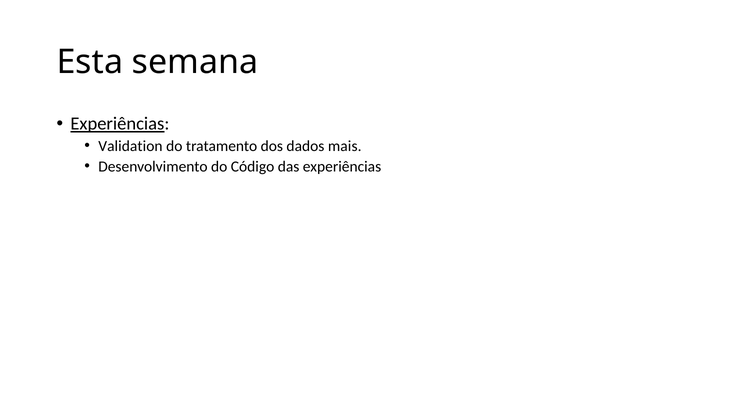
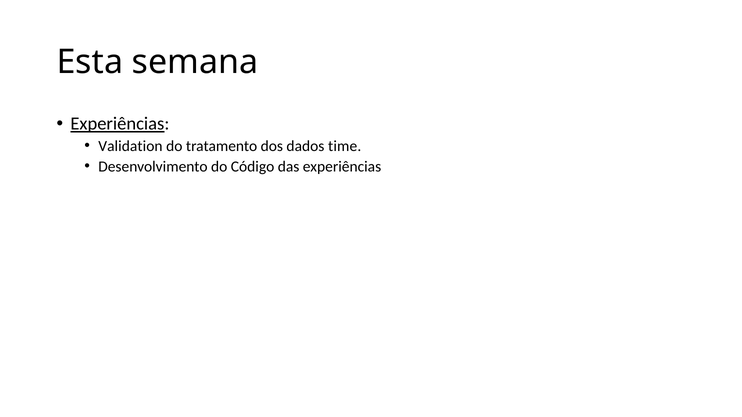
mais: mais -> time
